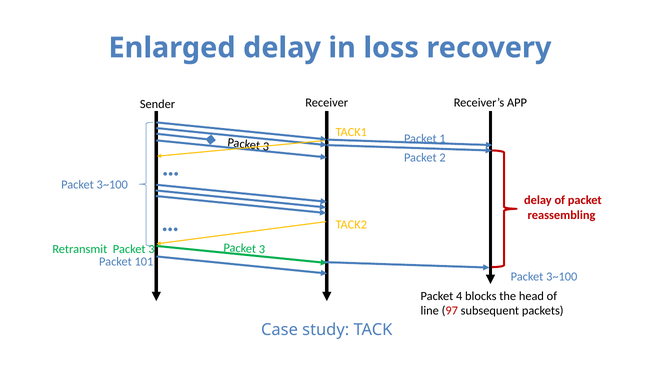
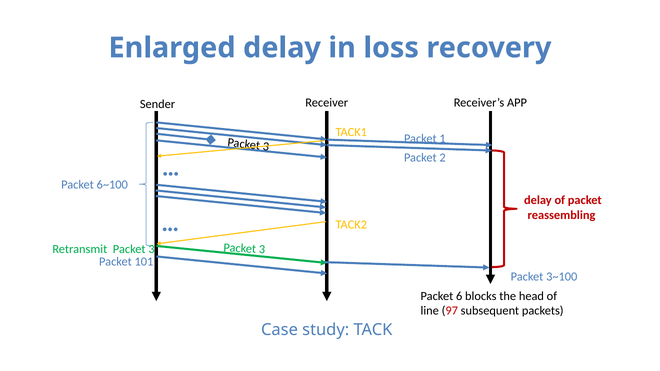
3~100 at (112, 185): 3~100 -> 6~100
4: 4 -> 6
